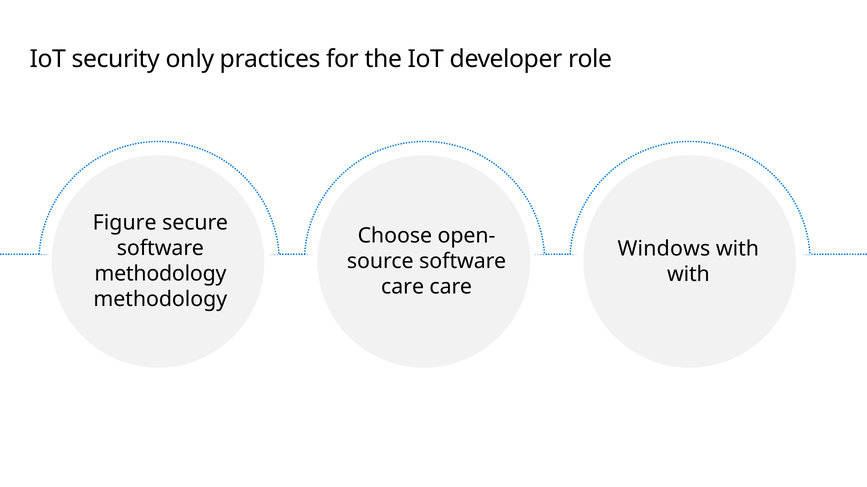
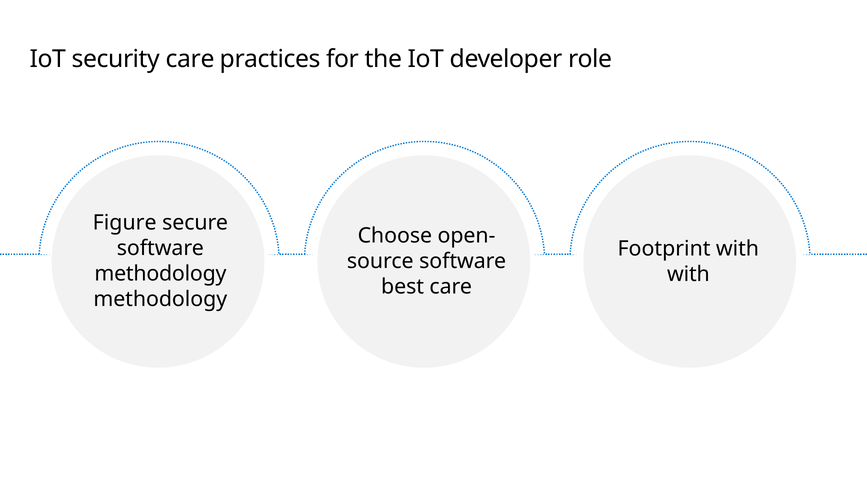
security only: only -> care
Windows: Windows -> Footprint
care at (403, 287): care -> best
